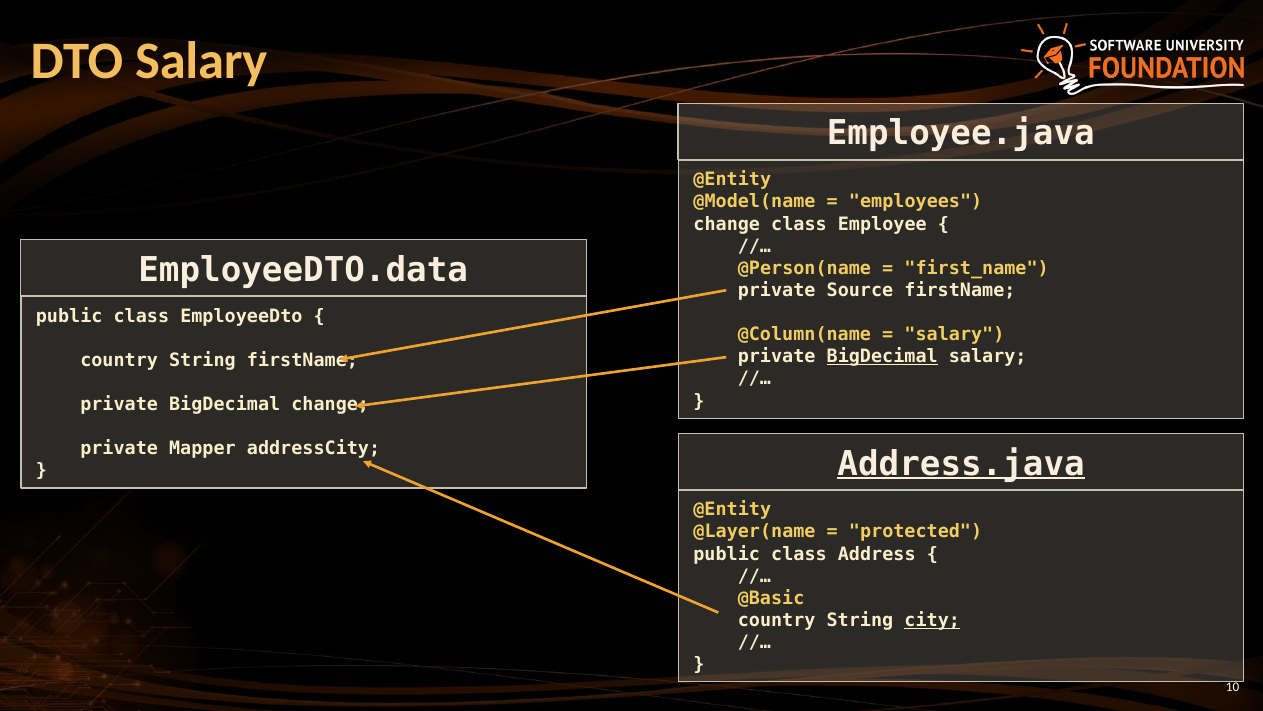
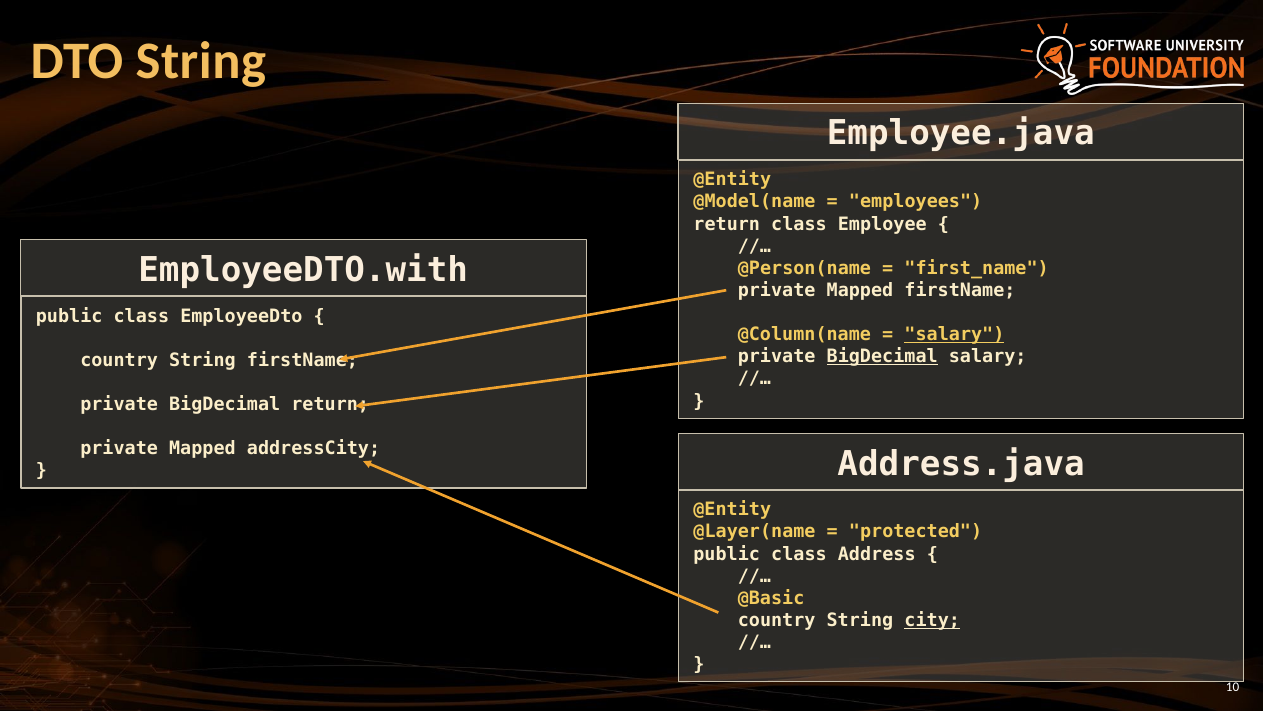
DTO Salary: Salary -> String
change at (727, 224): change -> return
EmployeeDTO.data: EmployeeDTO.data -> EmployeeDTO.with
Source at (860, 290): Source -> Mapped
salary at (954, 334) underline: none -> present
BigDecimal change: change -> return
Mapper at (202, 448): Mapper -> Mapped
Address.java underline: present -> none
